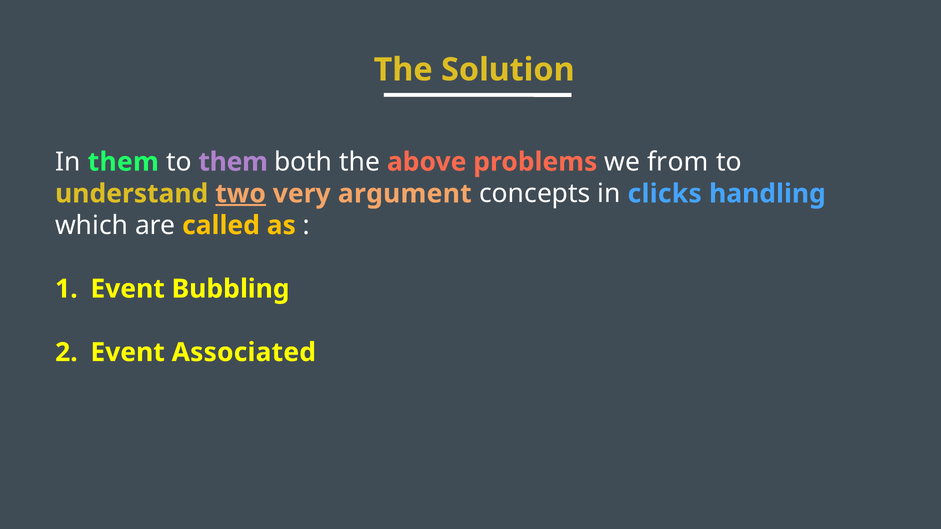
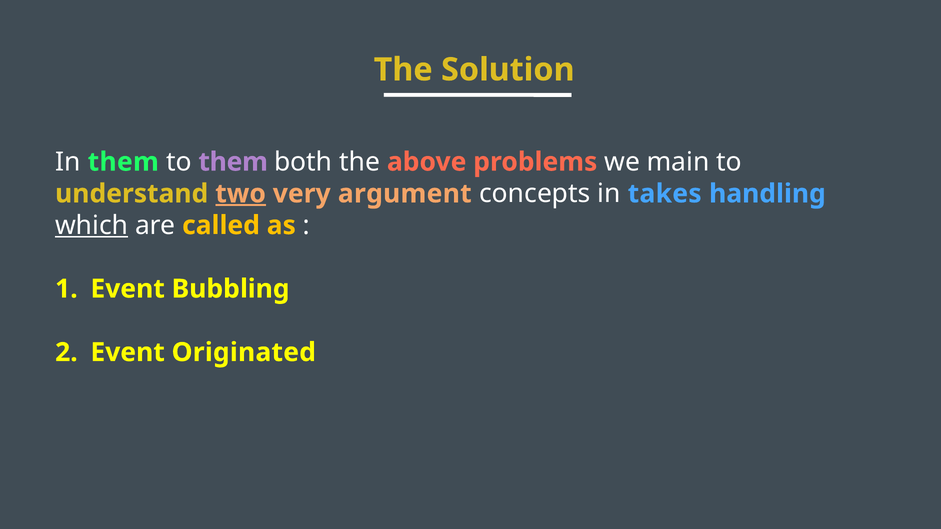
from: from -> main
clicks: clicks -> takes
which underline: none -> present
Associated: Associated -> Originated
